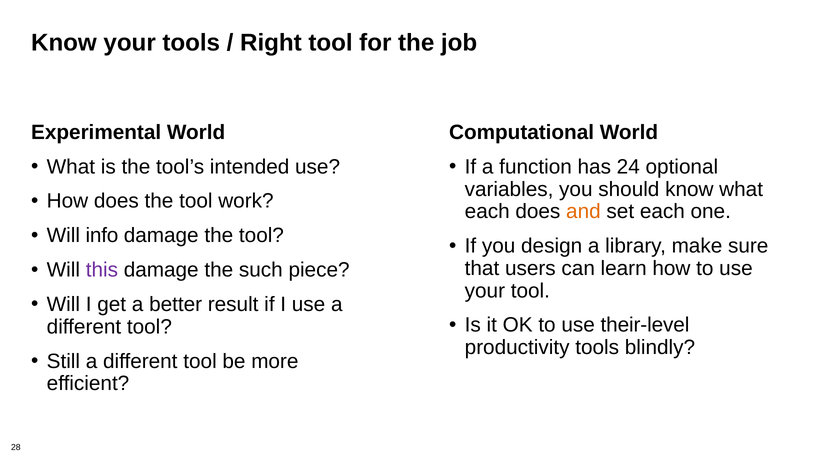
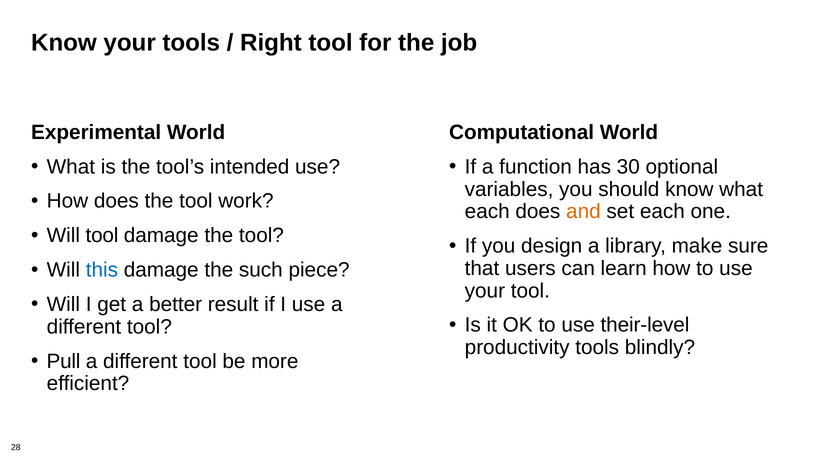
24: 24 -> 30
Will info: info -> tool
this colour: purple -> blue
Still: Still -> Pull
